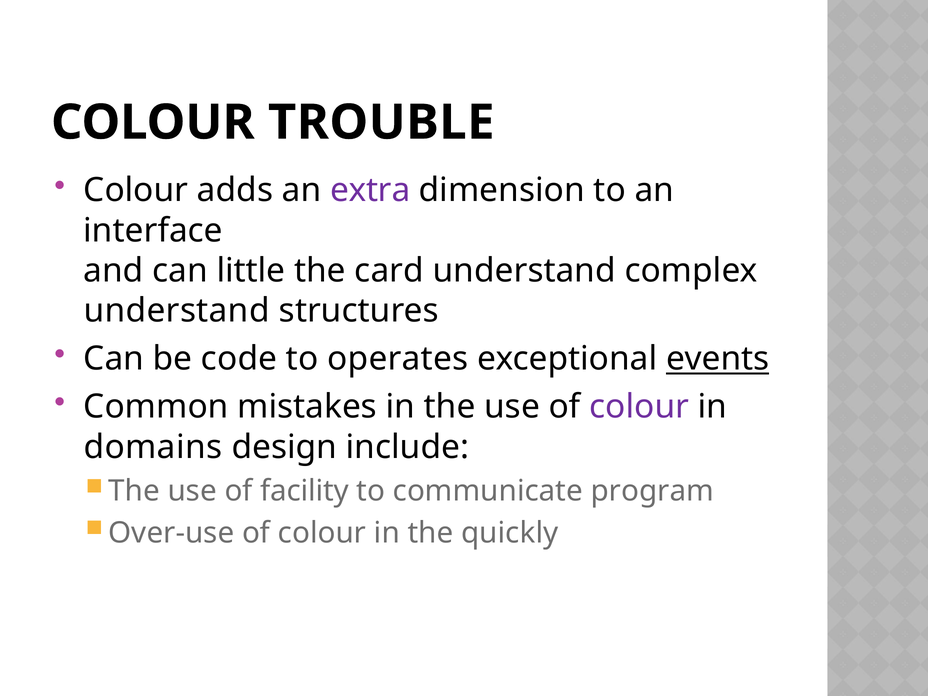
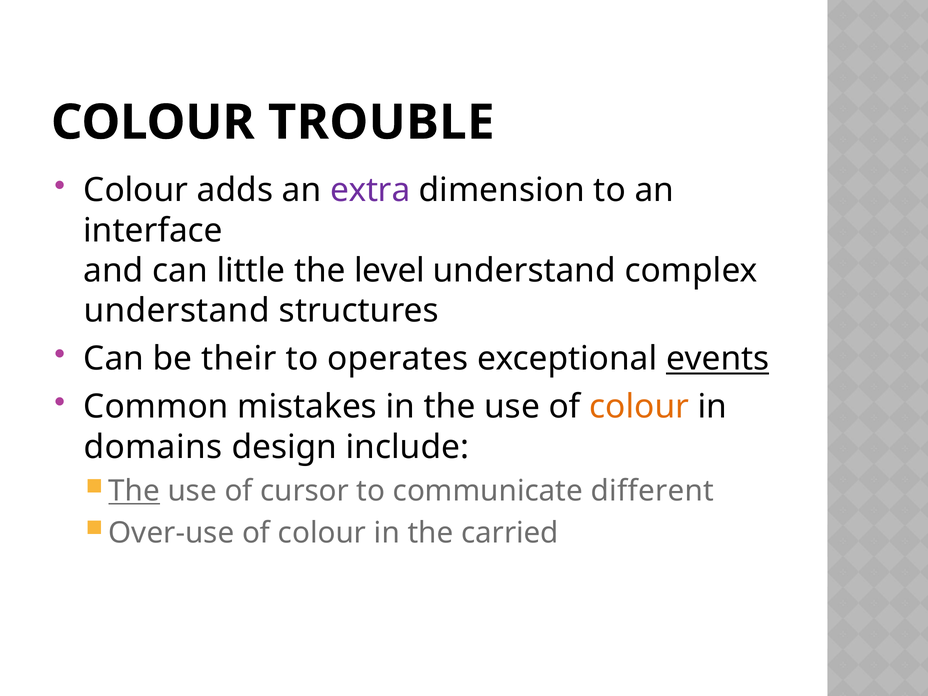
card: card -> level
code: code -> their
colour at (639, 407) colour: purple -> orange
The at (134, 491) underline: none -> present
facility: facility -> cursor
program: program -> different
quickly: quickly -> carried
